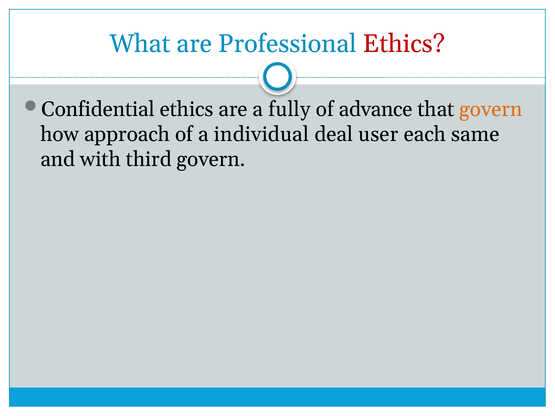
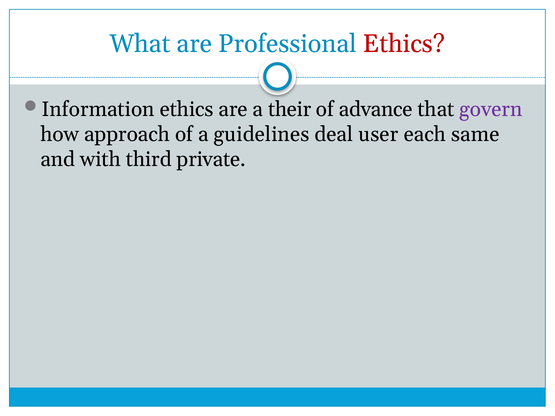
Confidential: Confidential -> Information
fully: fully -> their
govern at (491, 109) colour: orange -> purple
individual: individual -> guidelines
third govern: govern -> private
